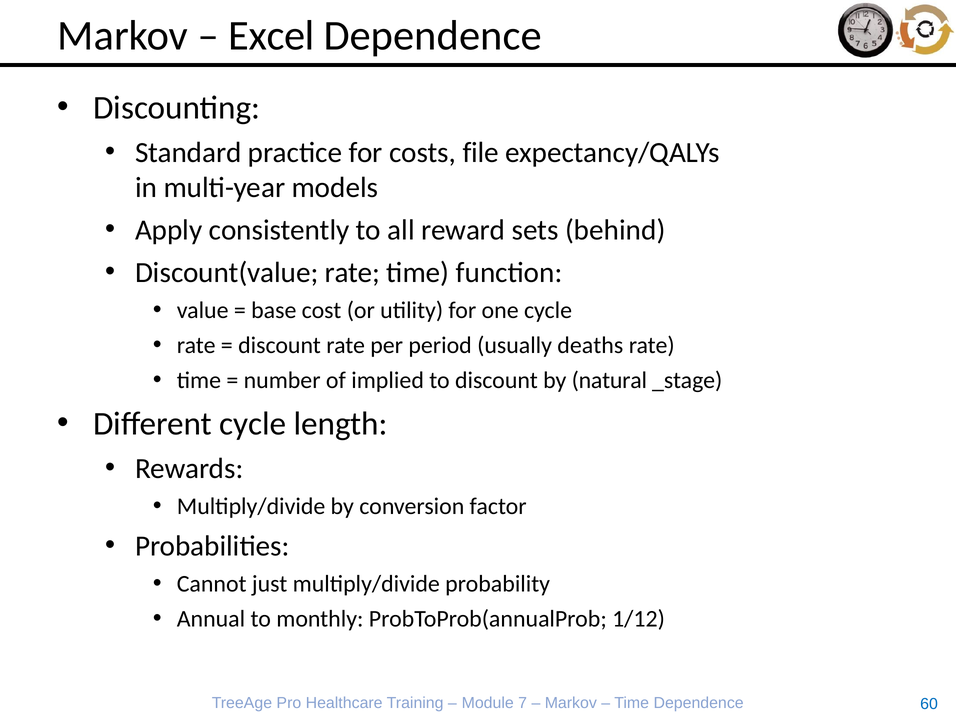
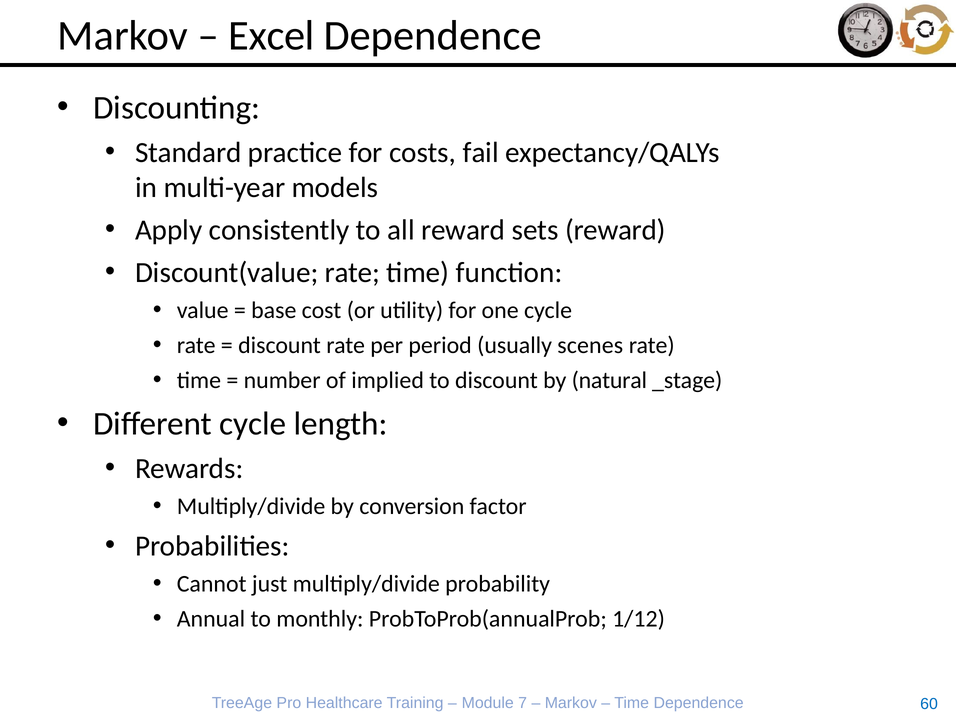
file: file -> fail
sets behind: behind -> reward
deaths: deaths -> scenes
